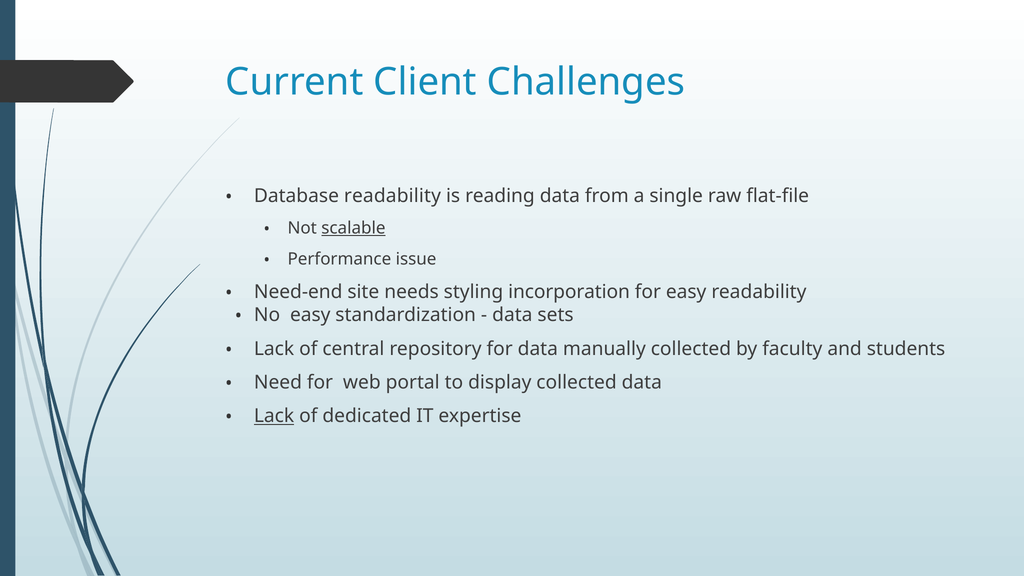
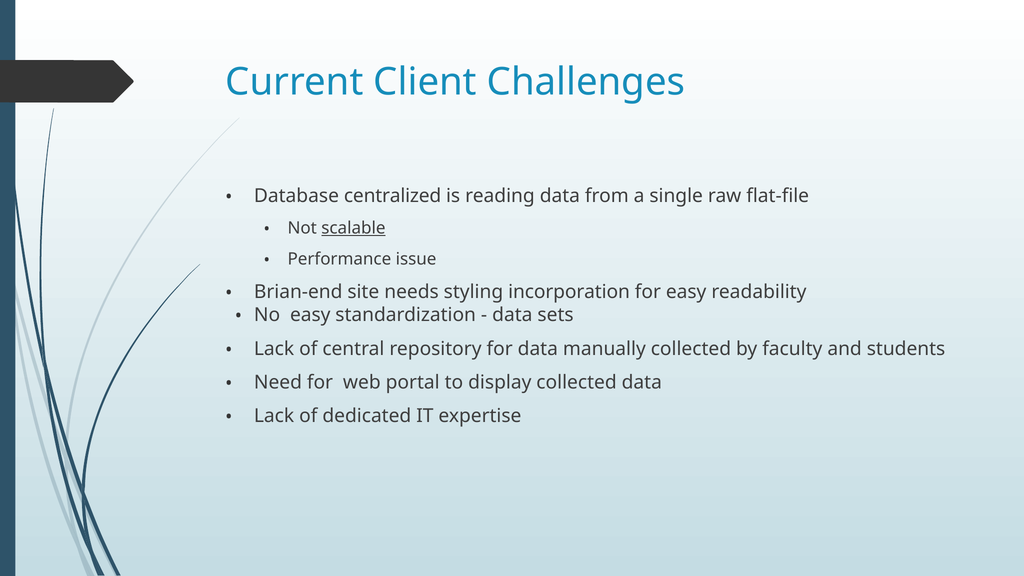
Database readability: readability -> centralized
Need-end: Need-end -> Brian-end
Lack at (274, 416) underline: present -> none
